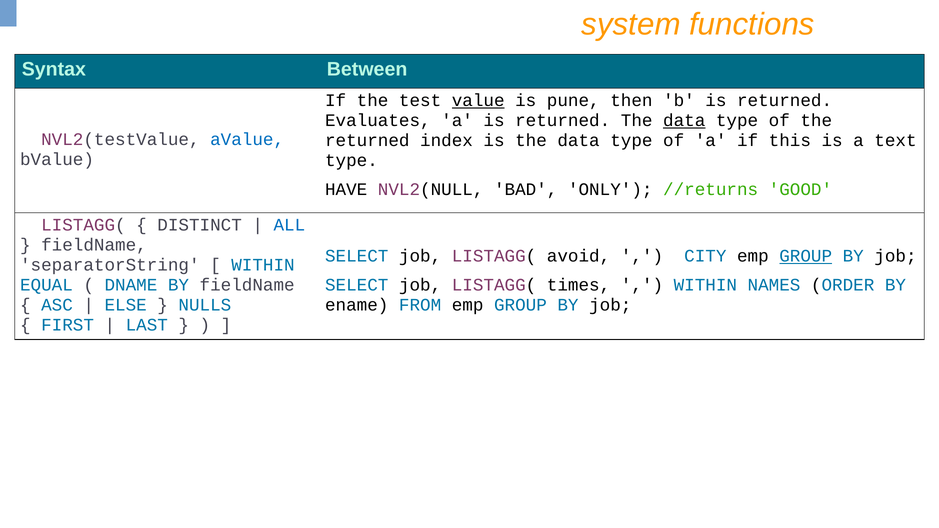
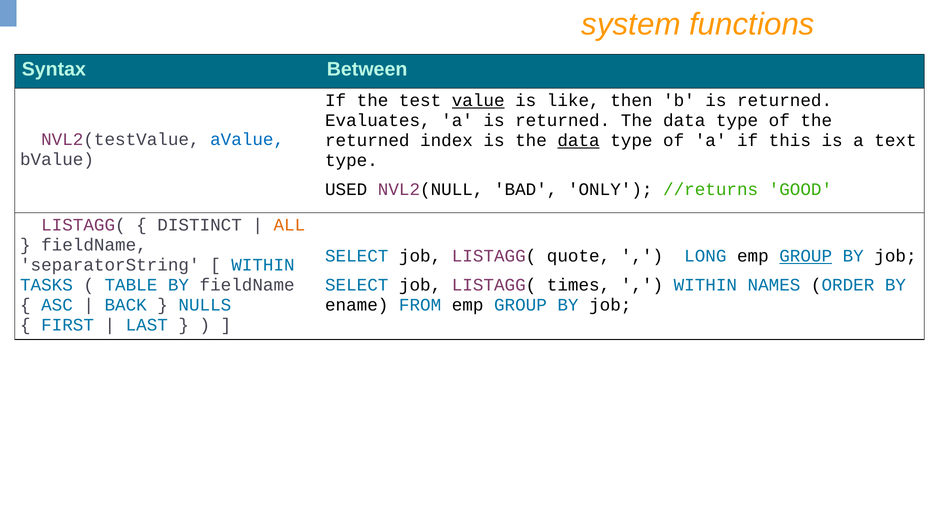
pune: pune -> like
data at (684, 121) underline: present -> none
data at (579, 141) underline: none -> present
HAVE: HAVE -> USED
ALL colour: blue -> orange
avoid: avoid -> quote
CITY: CITY -> LONG
EQUAL: EQUAL -> TASKS
DNAME: DNAME -> TABLE
ELSE: ELSE -> BACK
